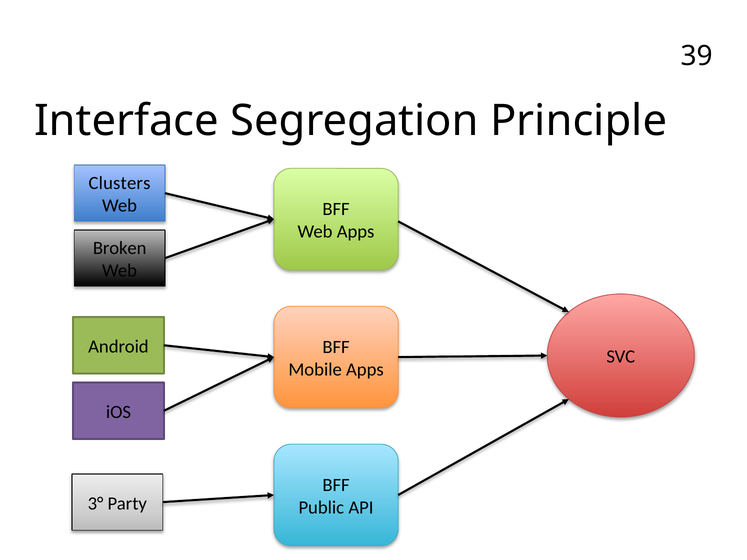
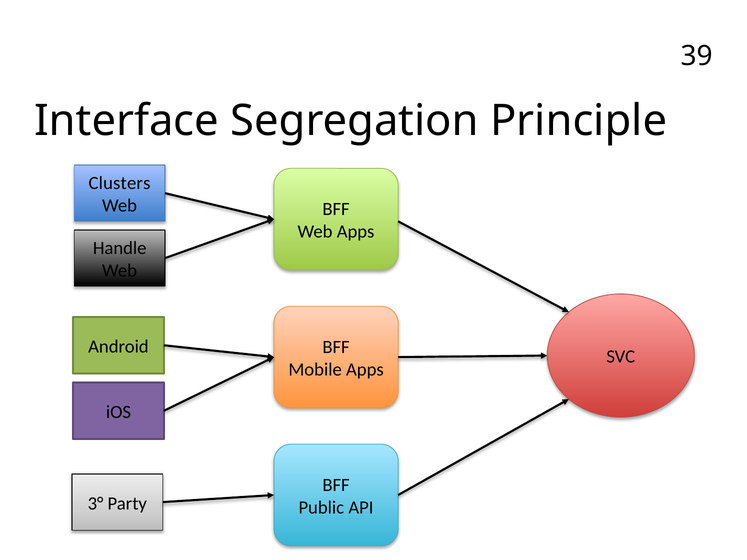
Broken: Broken -> Handle
